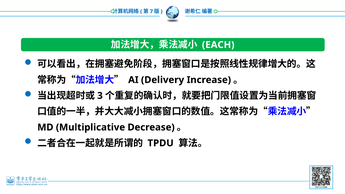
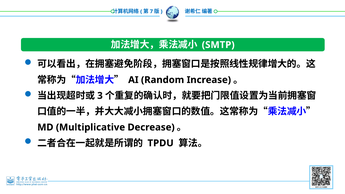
EACH: EACH -> SMTP
Delivery: Delivery -> Random
